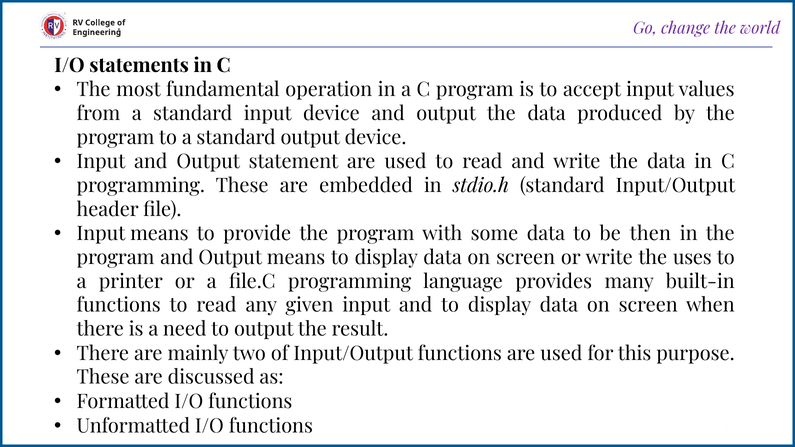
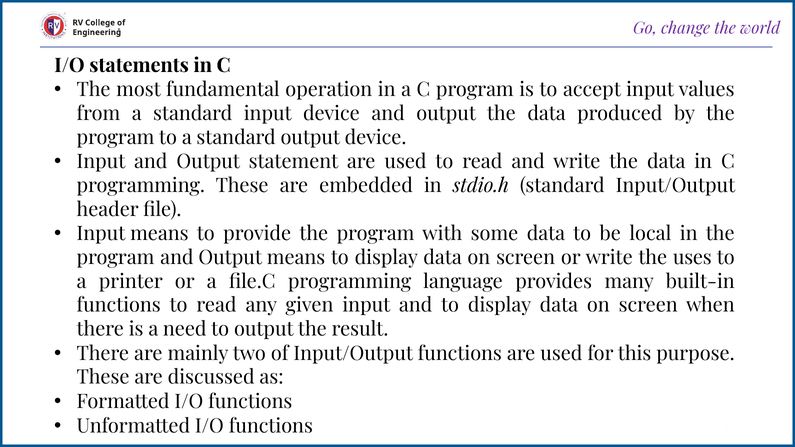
then: then -> local
